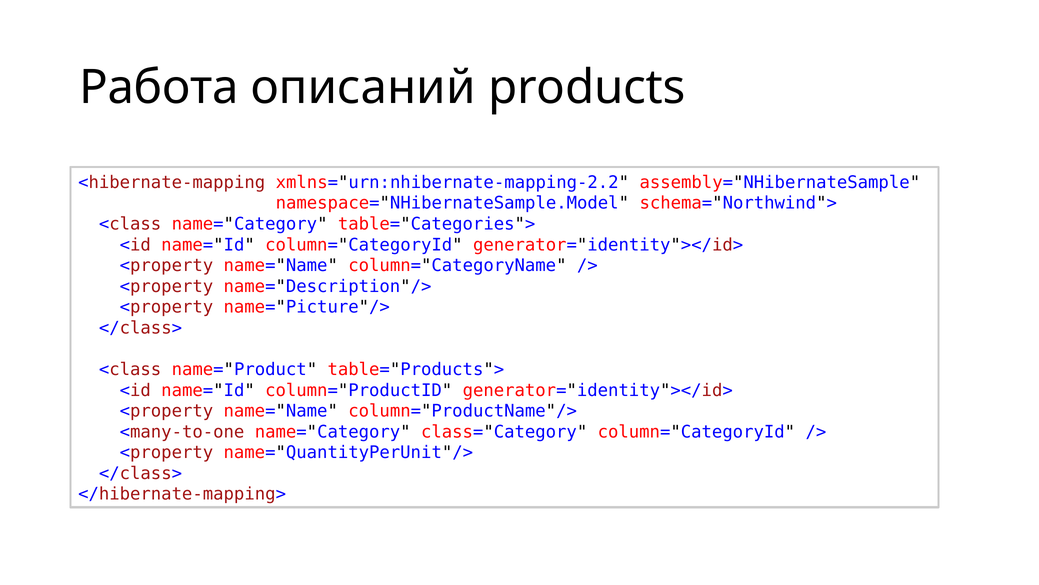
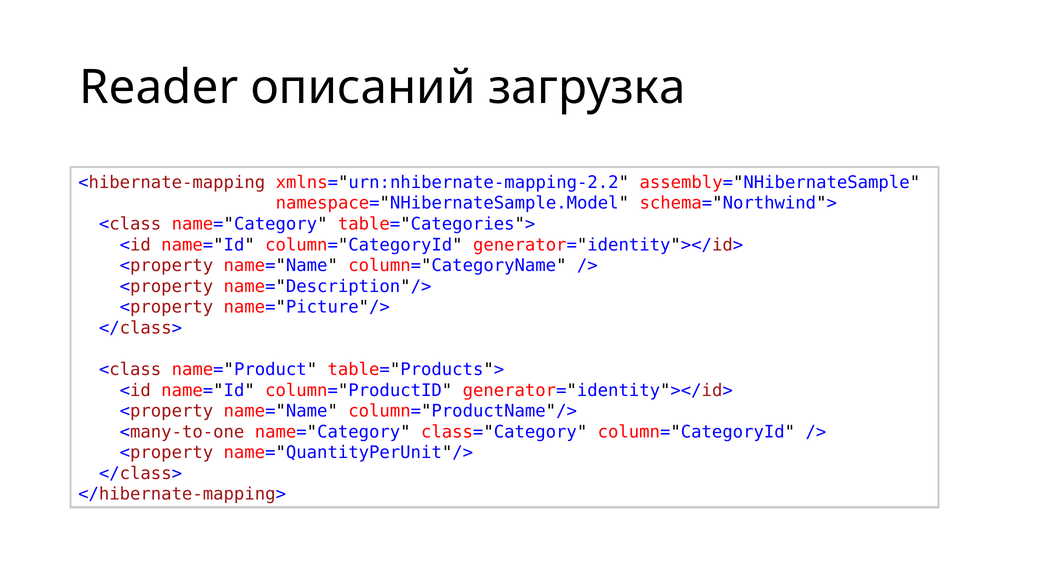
Работа: Работа -> Reader
products: products -> загрузка
